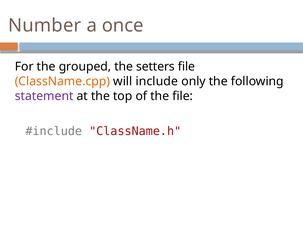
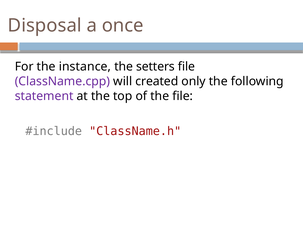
Number: Number -> Disposal
grouped: grouped -> instance
ClassName.cpp colour: orange -> purple
include: include -> created
